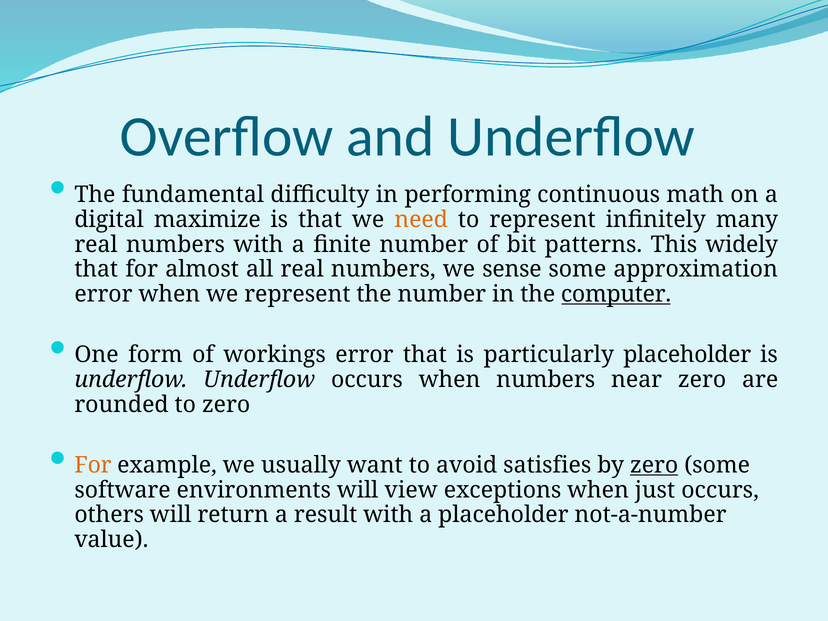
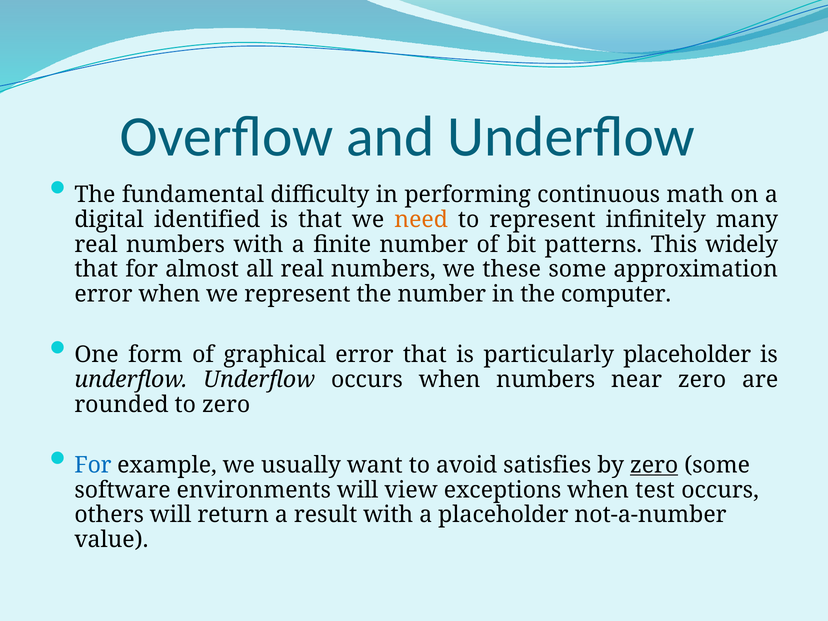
maximize: maximize -> identified
sense: sense -> these
computer underline: present -> none
workings: workings -> graphical
For at (93, 465) colour: orange -> blue
just: just -> test
